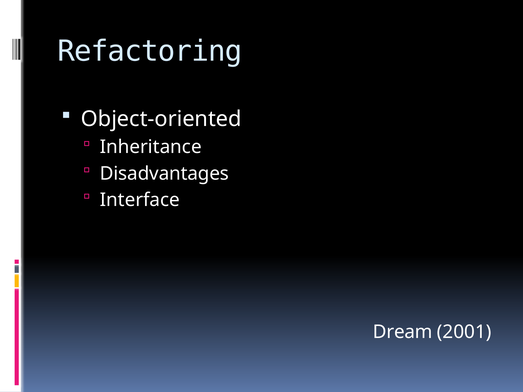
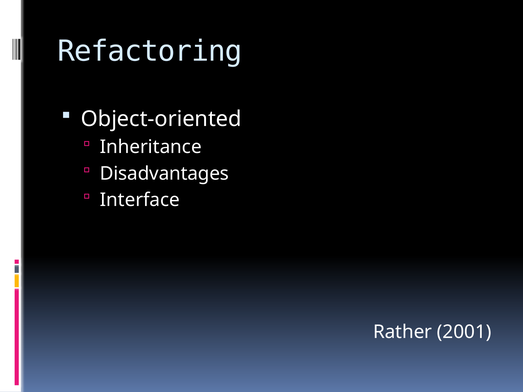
Dream: Dream -> Rather
